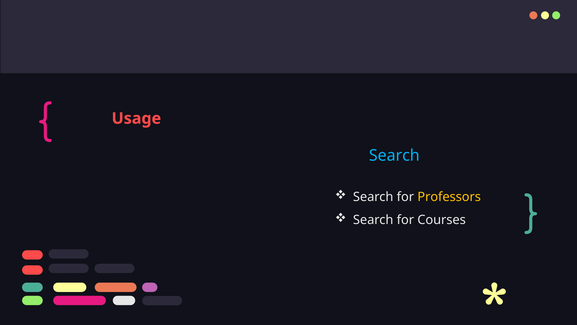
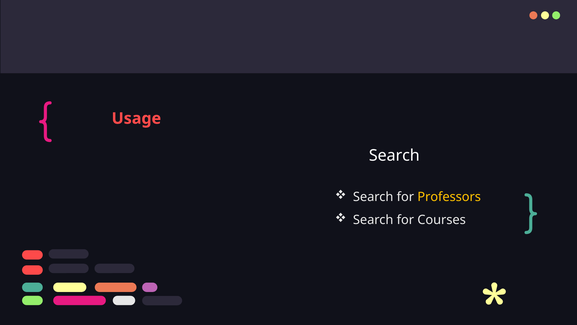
Search at (394, 155) colour: light blue -> white
